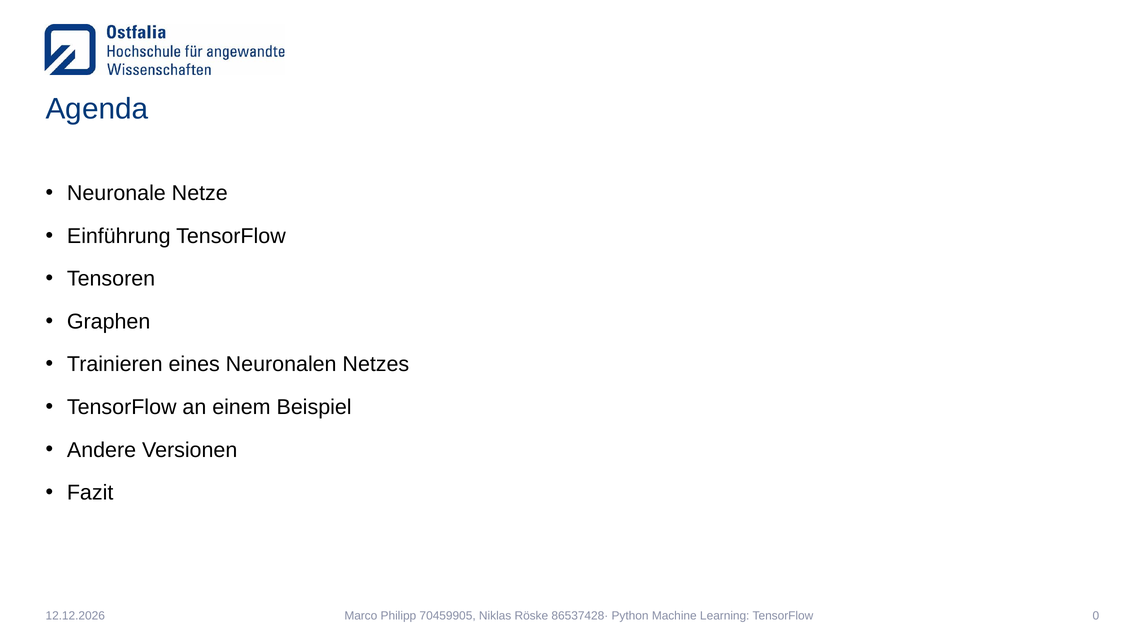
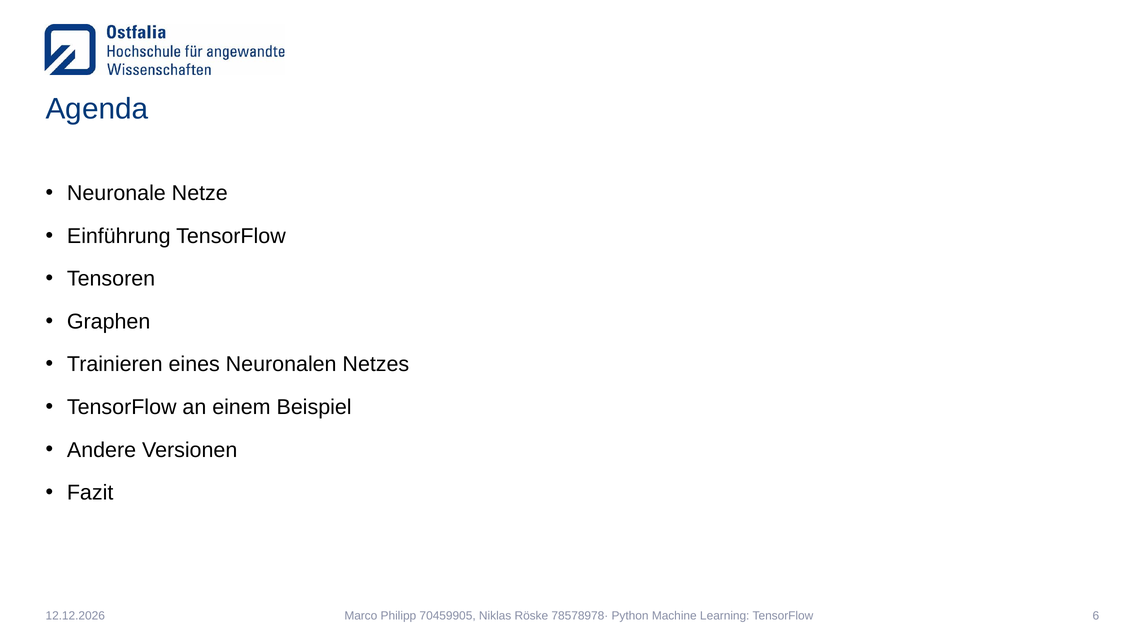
86537428·: 86537428· -> 78578978·
0: 0 -> 6
